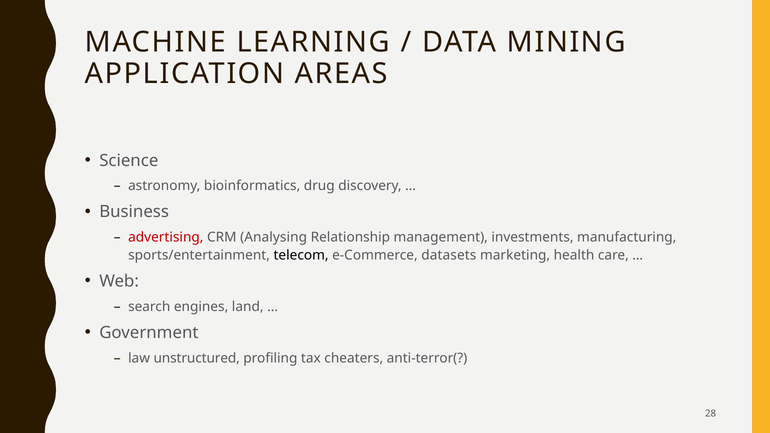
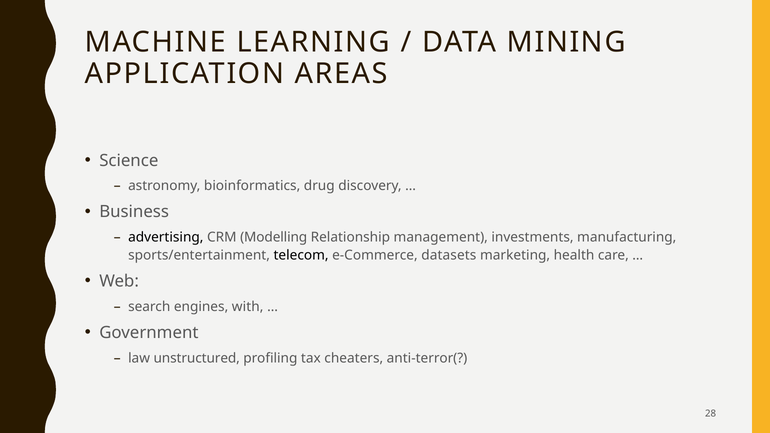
advertising colour: red -> black
Analysing: Analysing -> Modelling
land: land -> with
